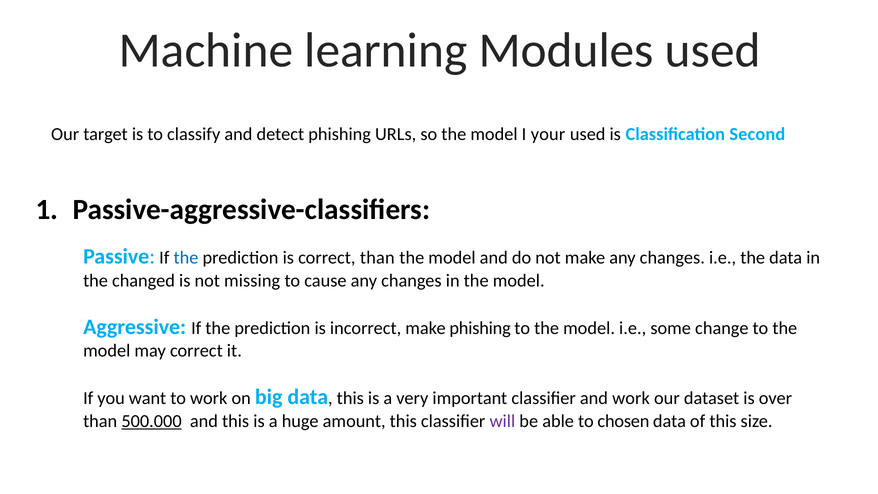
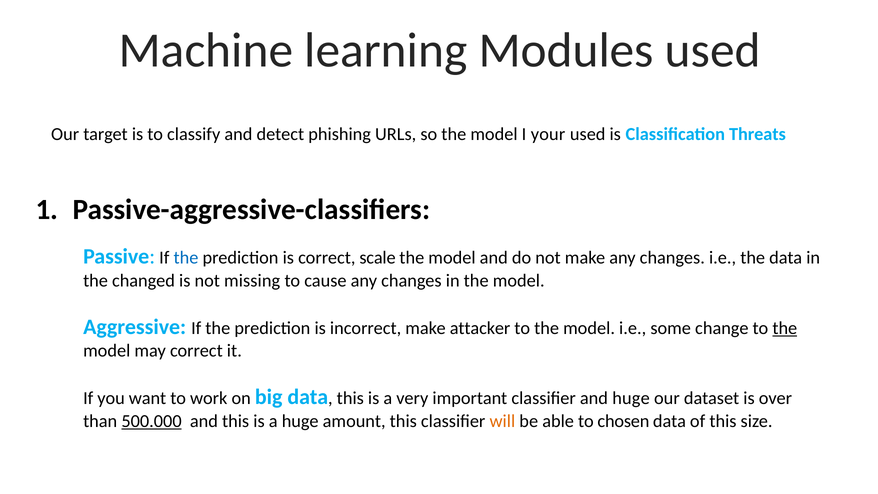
Second: Second -> Threats
correct than: than -> scale
make phishing: phishing -> attacker
the at (785, 328) underline: none -> present
and work: work -> huge
will colour: purple -> orange
